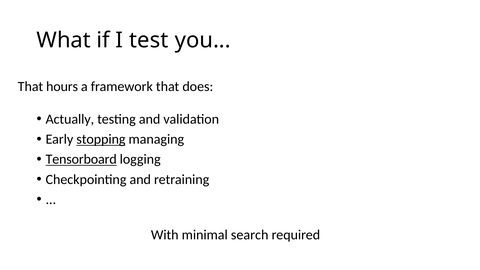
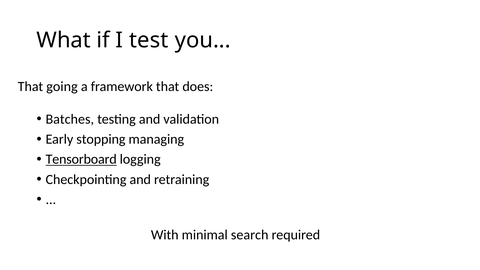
hours: hours -> going
Actually: Actually -> Batches
stopping underline: present -> none
